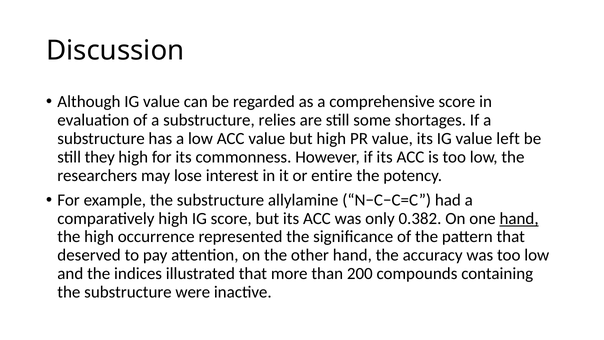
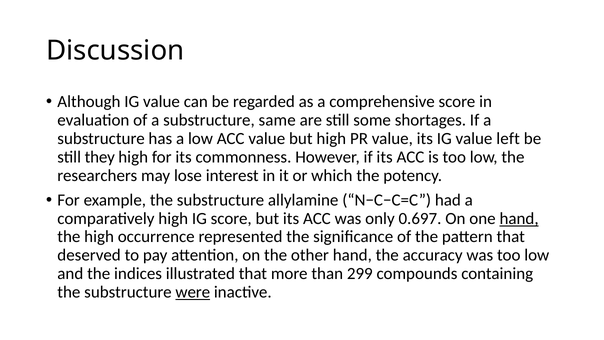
relies: relies -> same
entire: entire -> which
0.382: 0.382 -> 0.697
200: 200 -> 299
were underline: none -> present
